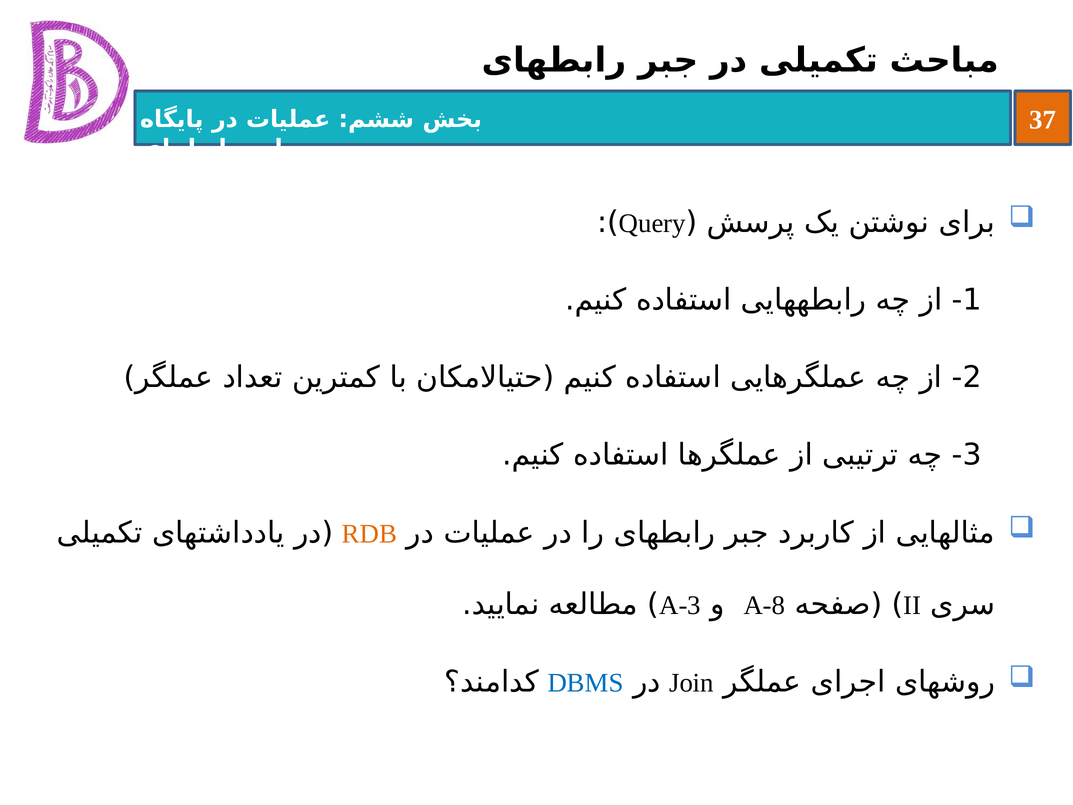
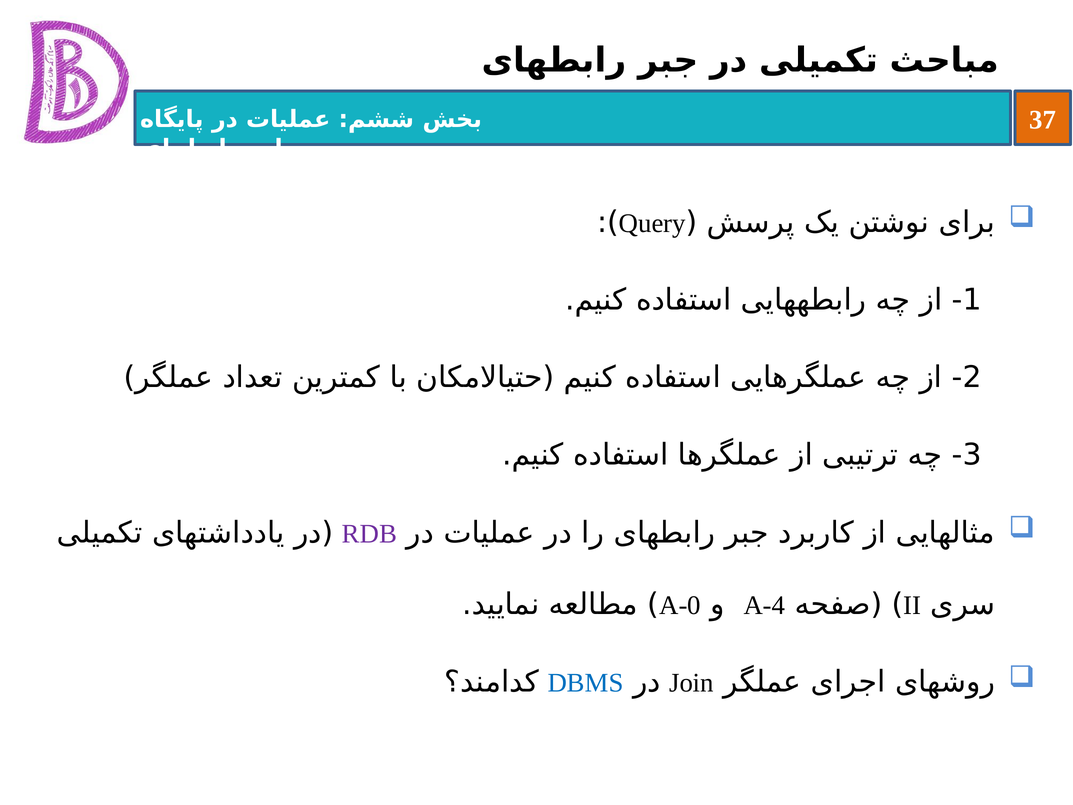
RDB colour: orange -> purple
A-3: A-3 -> A-0
A-8: A-8 -> A-4
